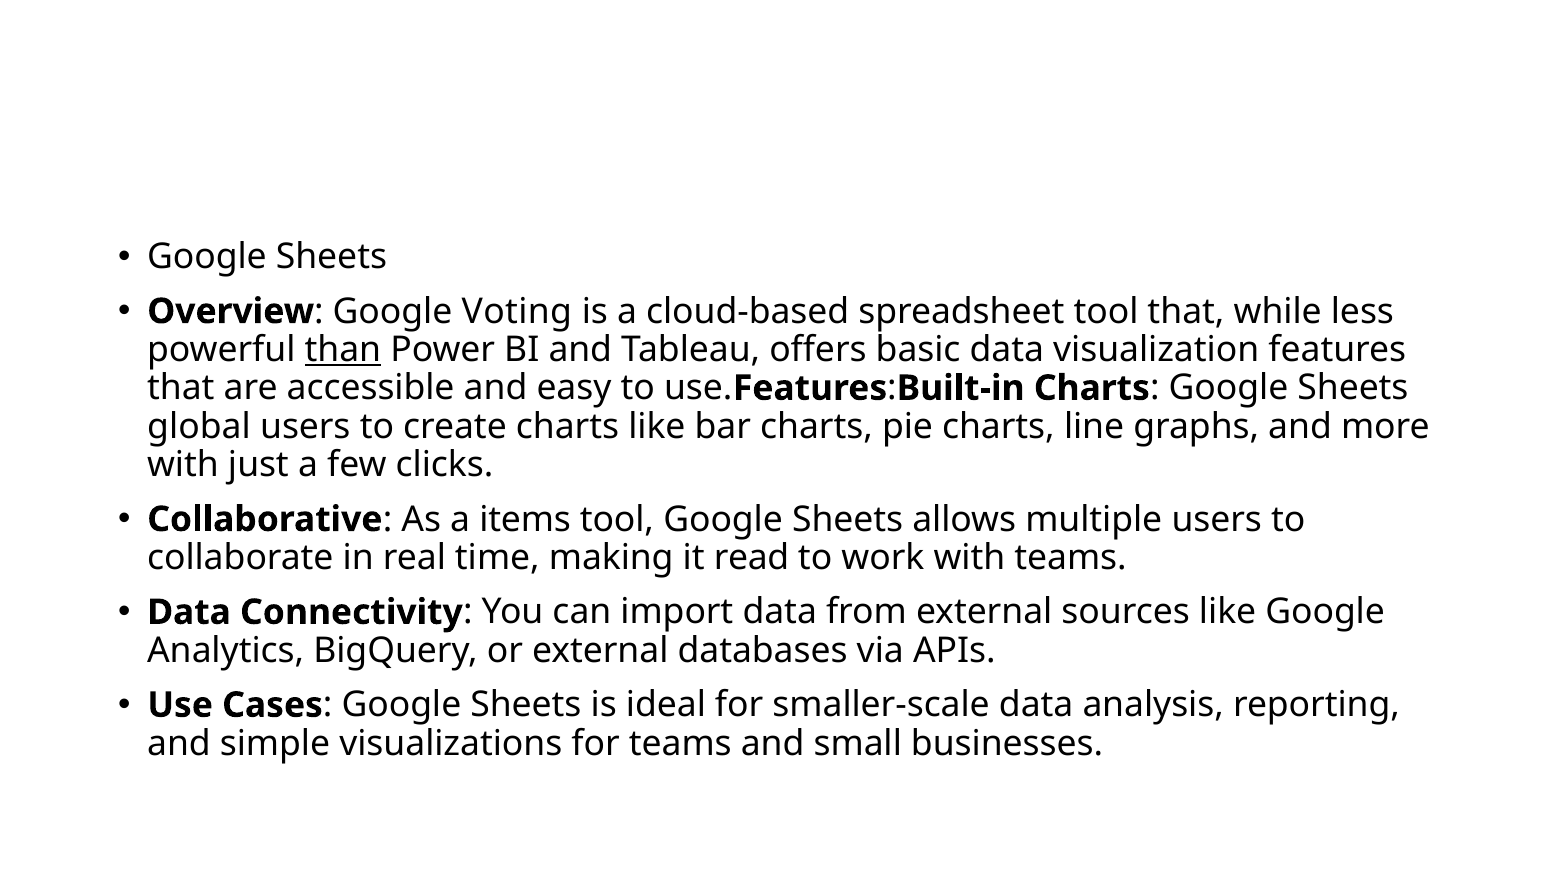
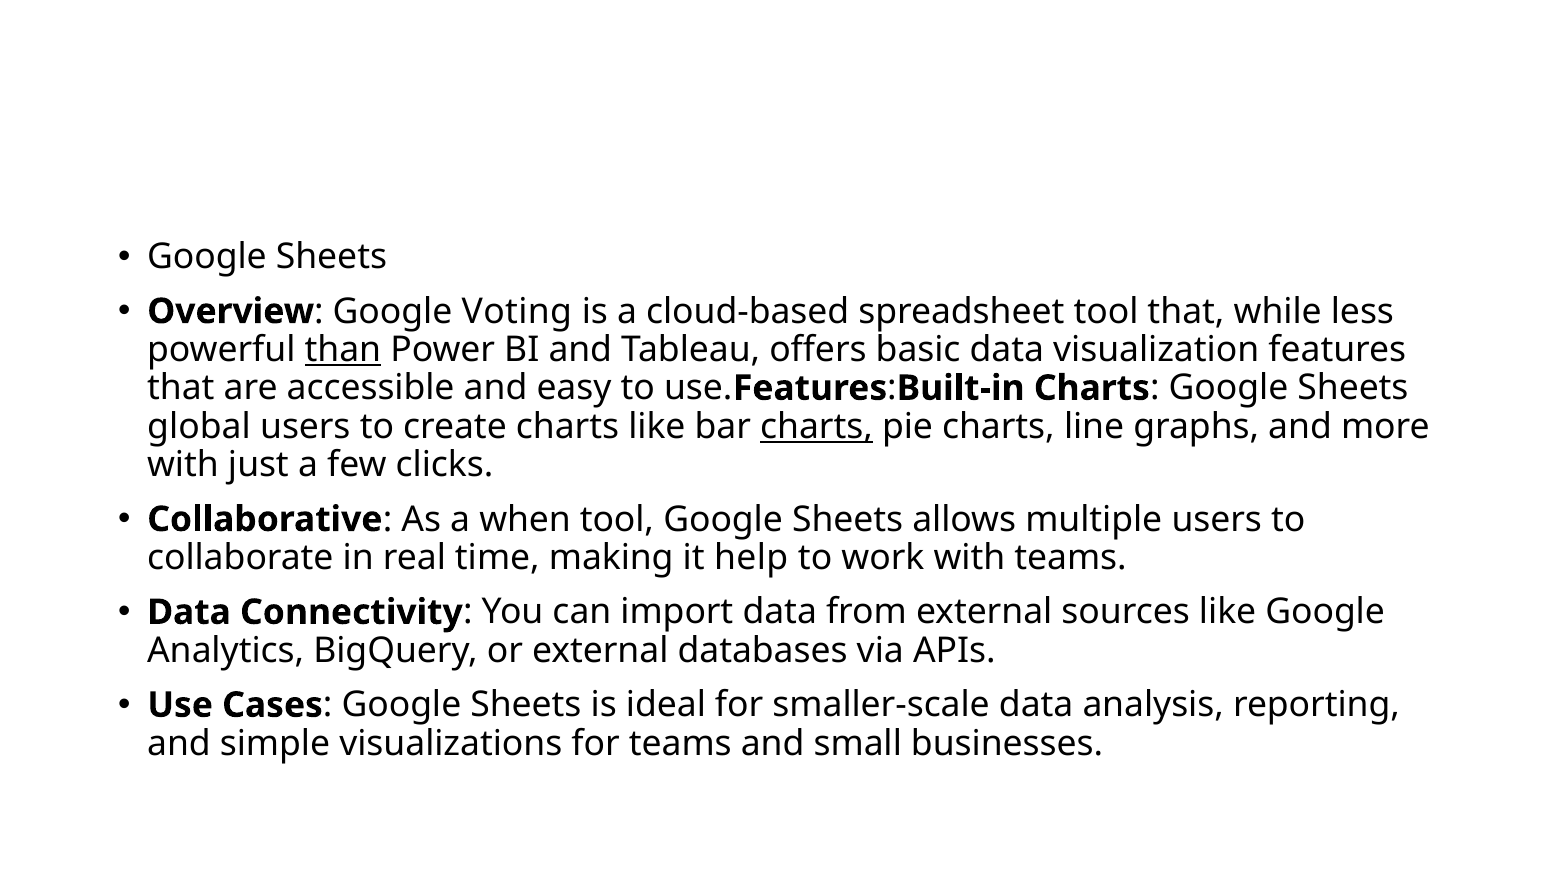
charts at (816, 426) underline: none -> present
items: items -> when
read: read -> help
